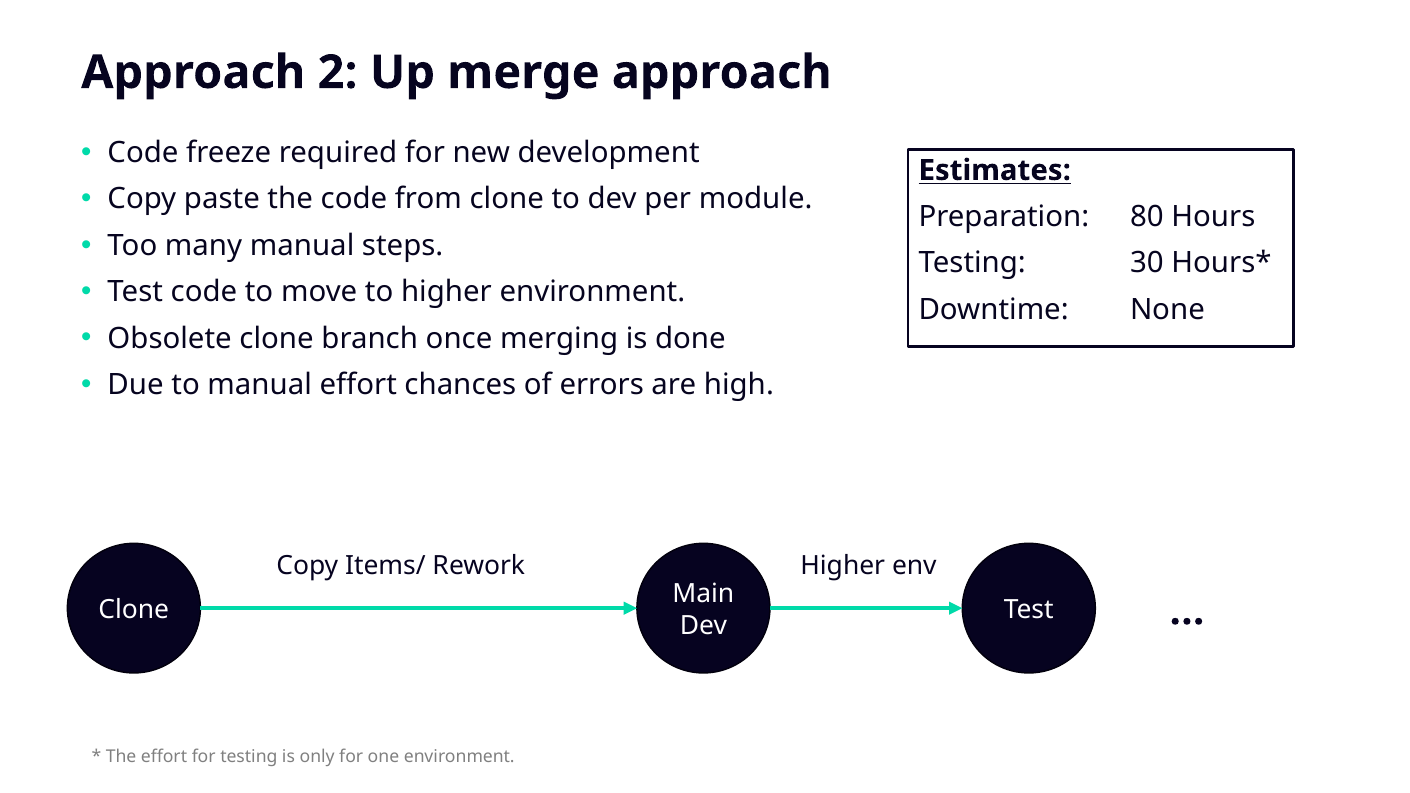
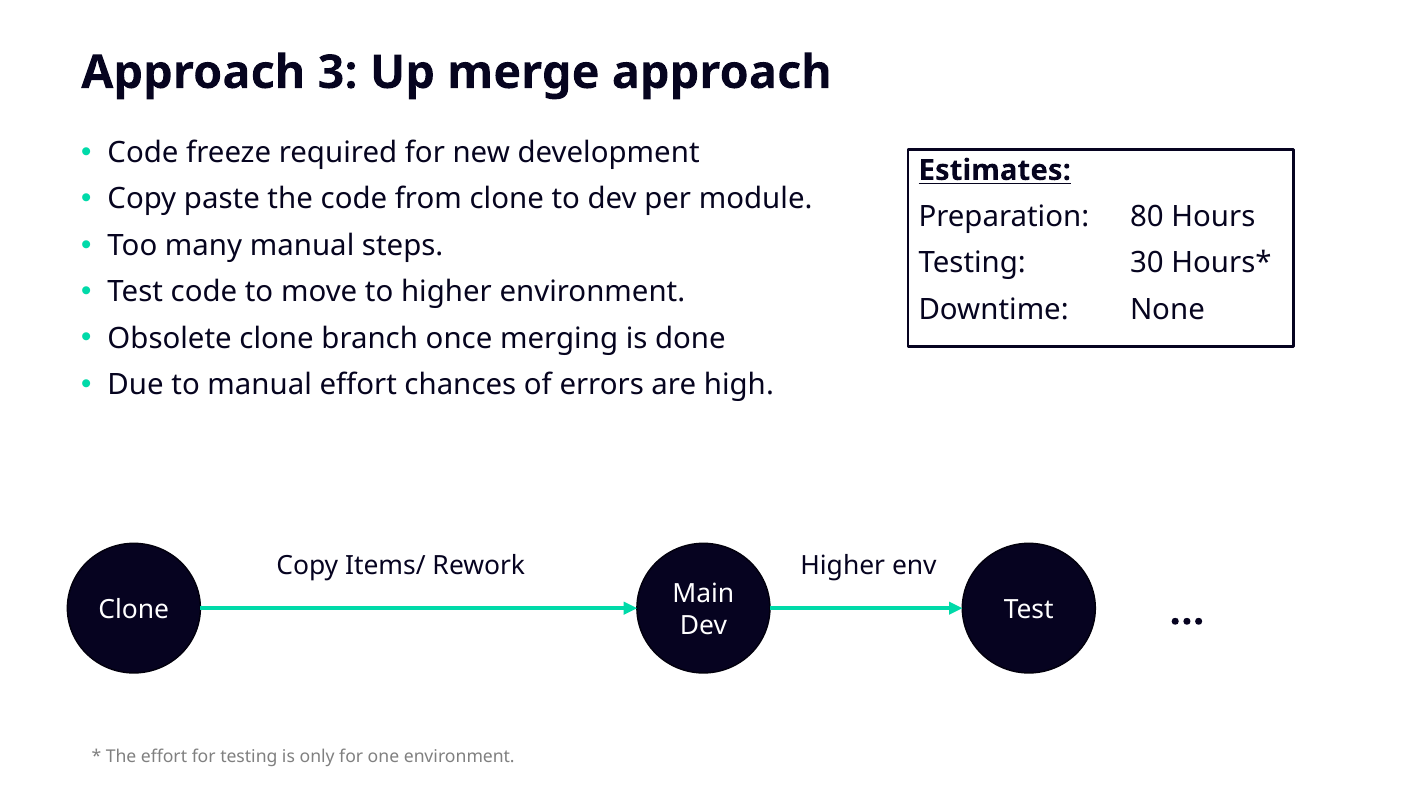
2: 2 -> 3
